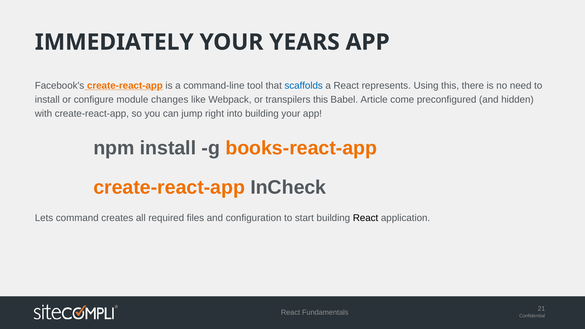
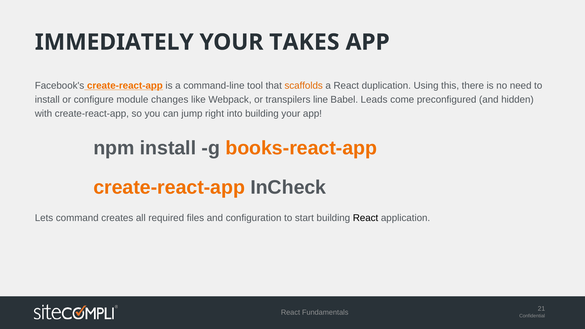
YEARS: YEARS -> TAKES
scaffolds colour: blue -> orange
represents: represents -> duplication
transpilers this: this -> line
Article: Article -> Leads
